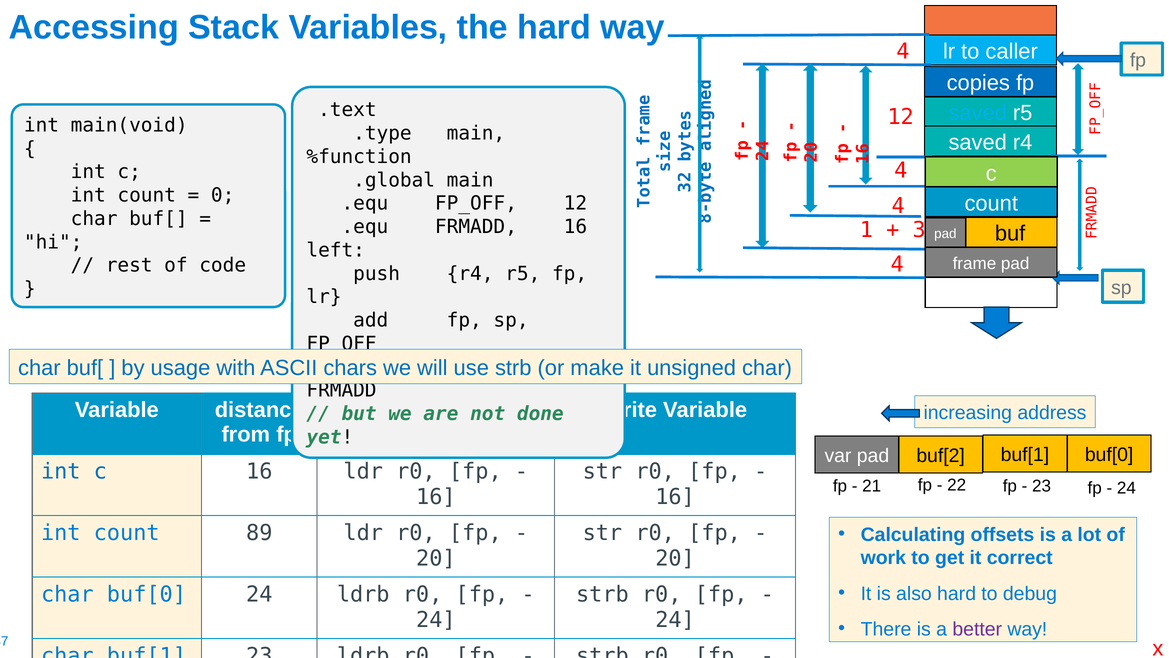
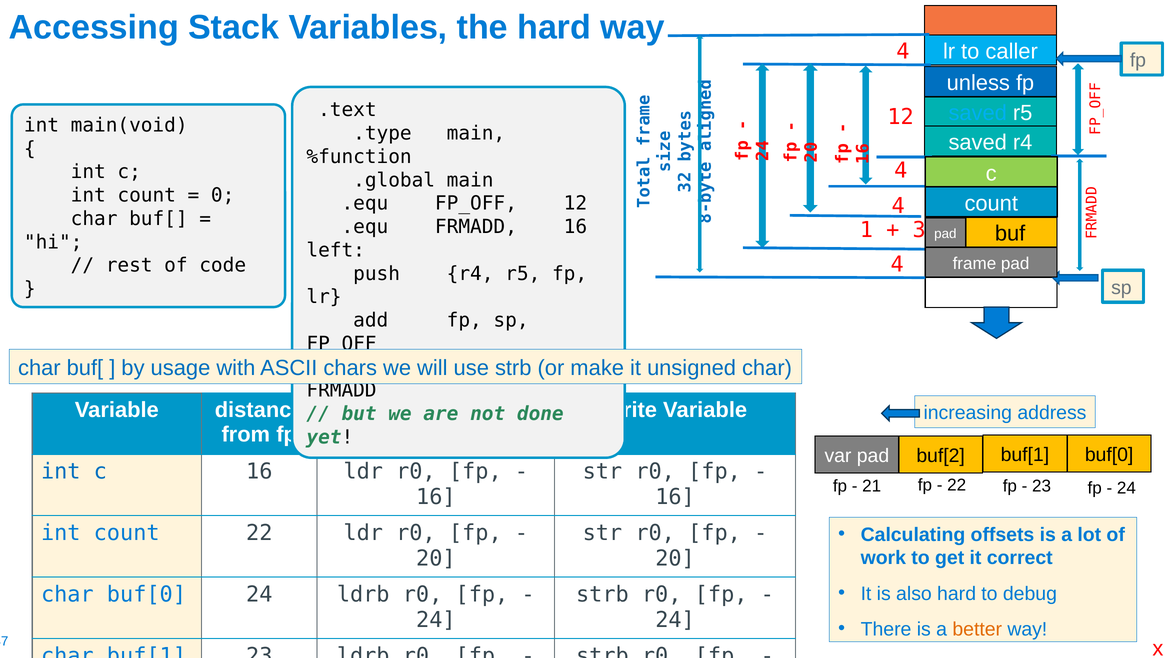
copies: copies -> unless
count 89: 89 -> 22
better colour: purple -> orange
